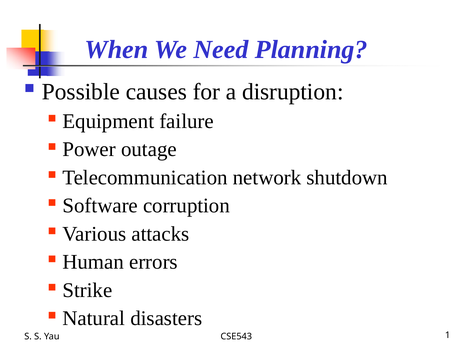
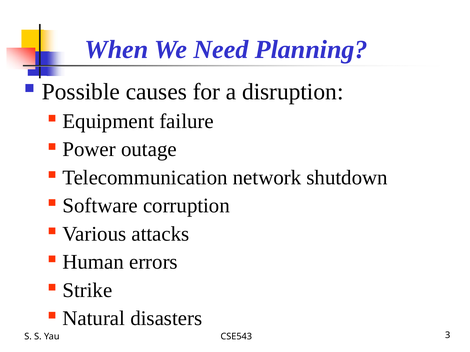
1: 1 -> 3
